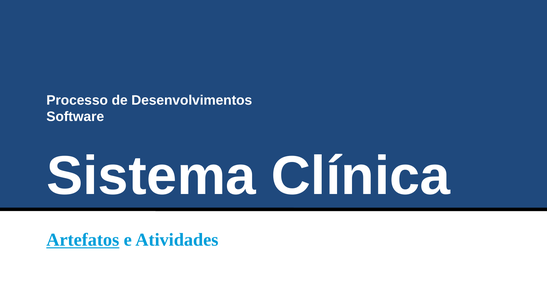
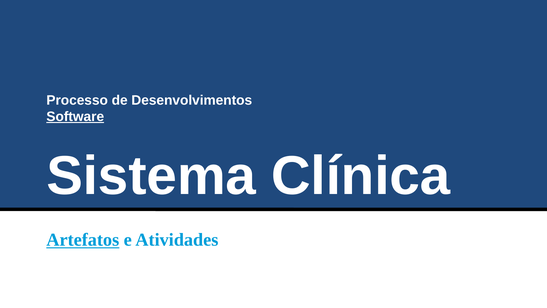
Software underline: none -> present
